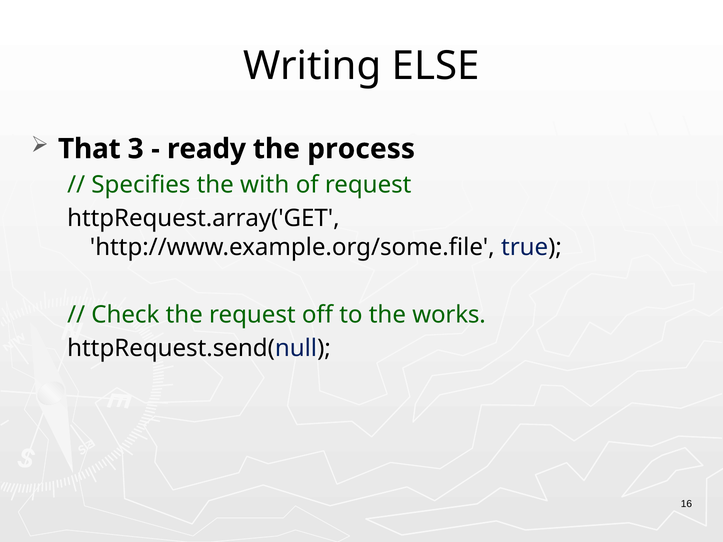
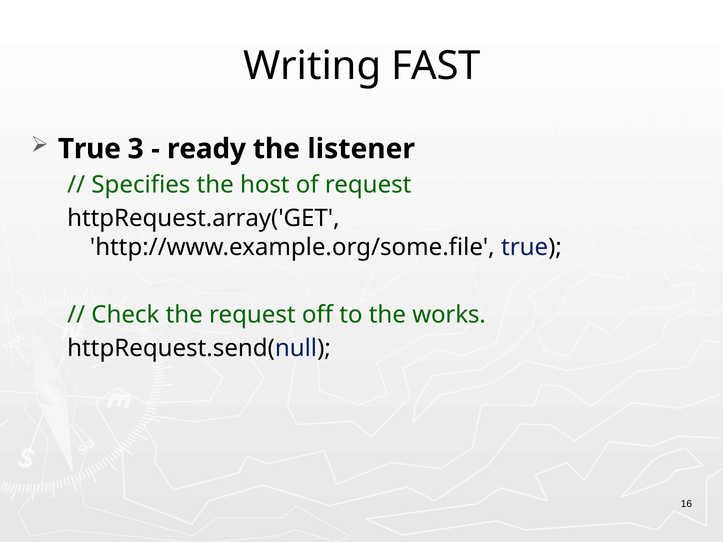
ELSE: ELSE -> FAST
That at (89, 149): That -> True
process: process -> listener
with: with -> host
